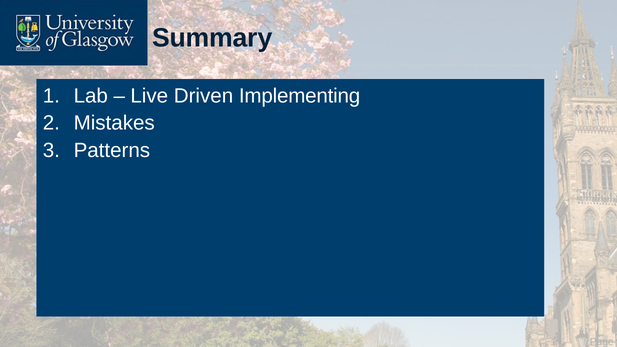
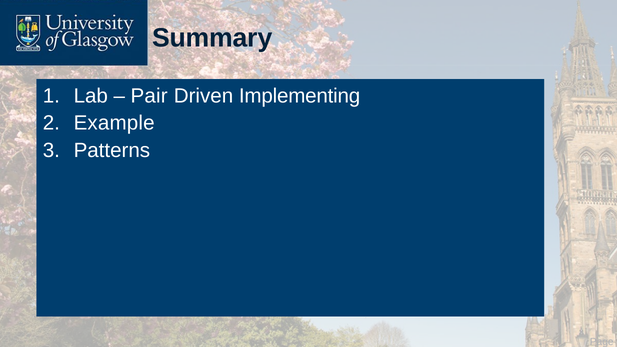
Live: Live -> Pair
Mistakes: Mistakes -> Example
